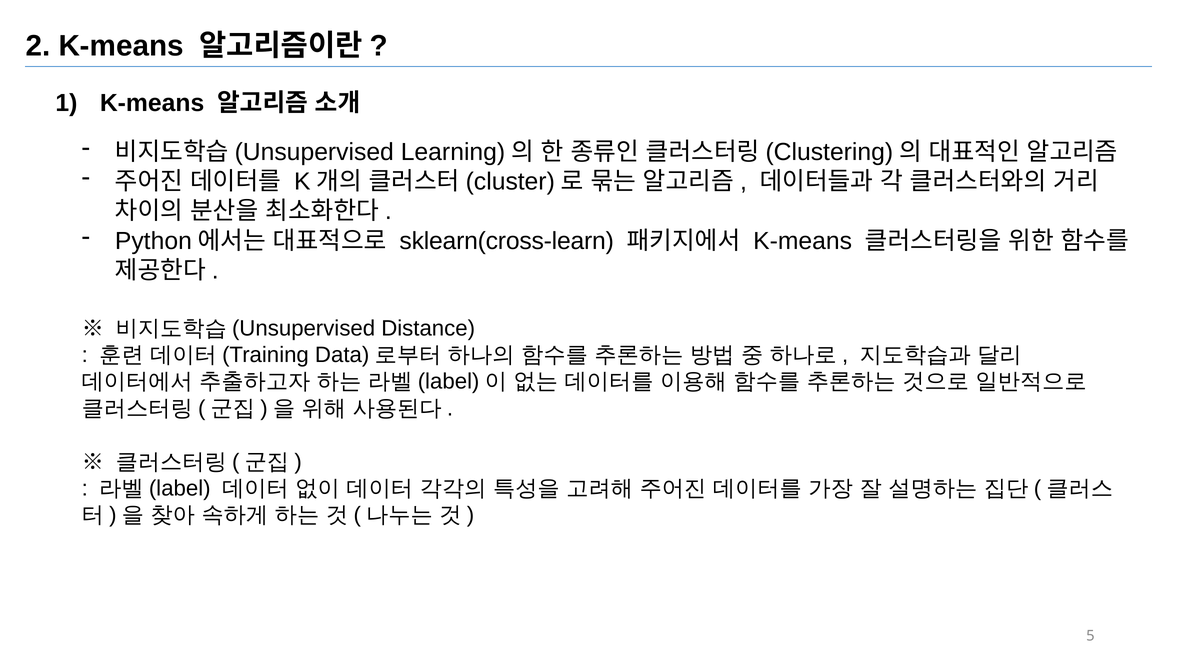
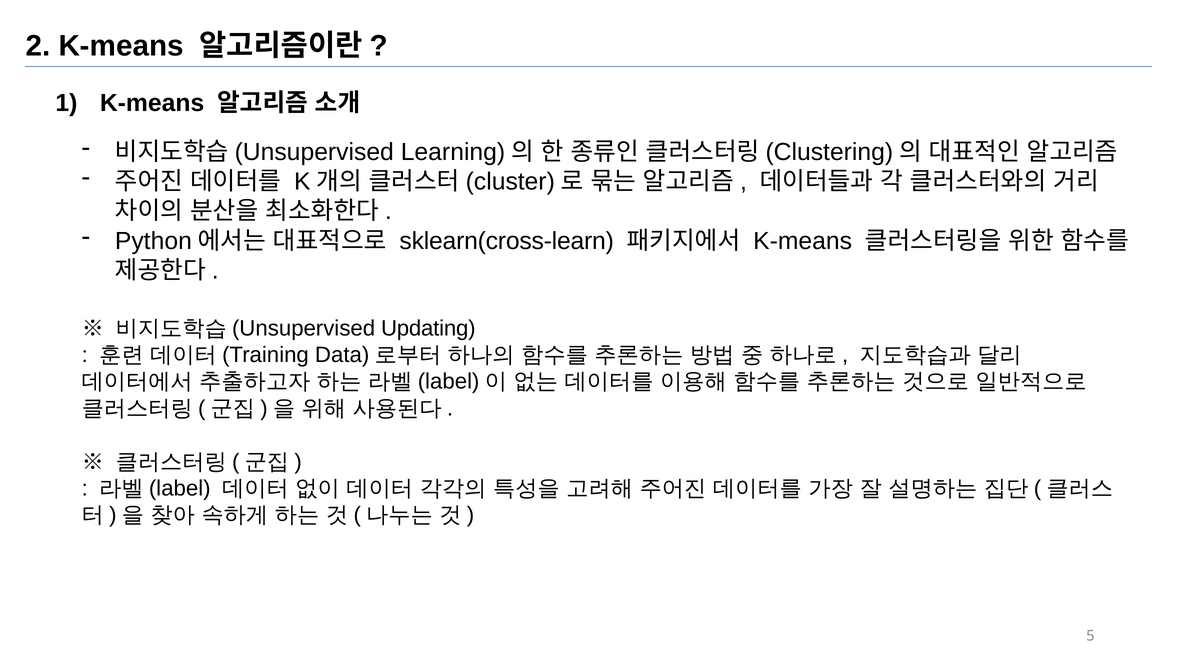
Distance: Distance -> Updating
